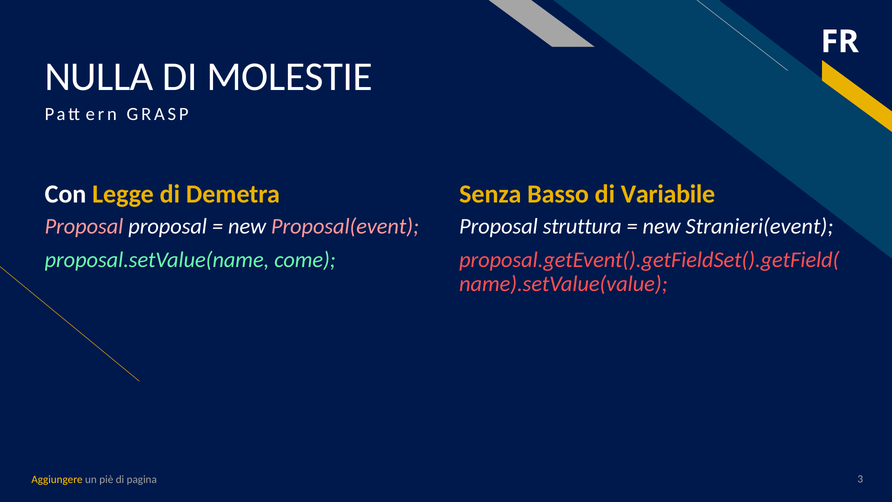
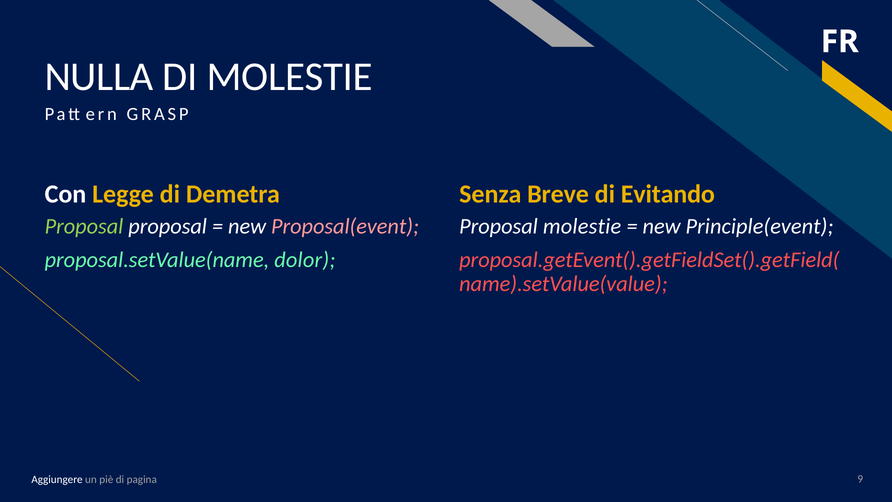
Basso: Basso -> Breve
Variabile: Variabile -> Evitando
Proposal at (84, 226) colour: pink -> light green
Proposal struttura: struttura -> molestie
Stranieri(event: Stranieri(event -> Principle(event
come: come -> dolor
Aggiungere colour: yellow -> white
3: 3 -> 9
